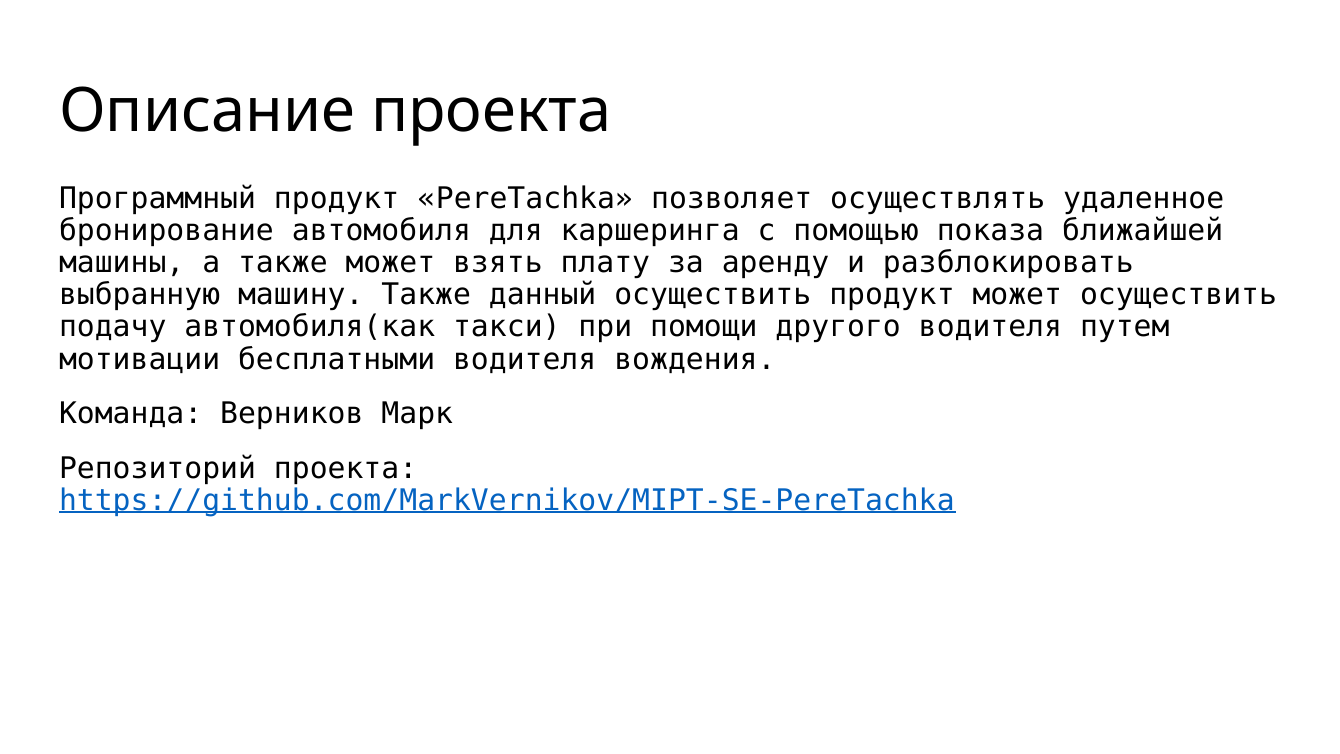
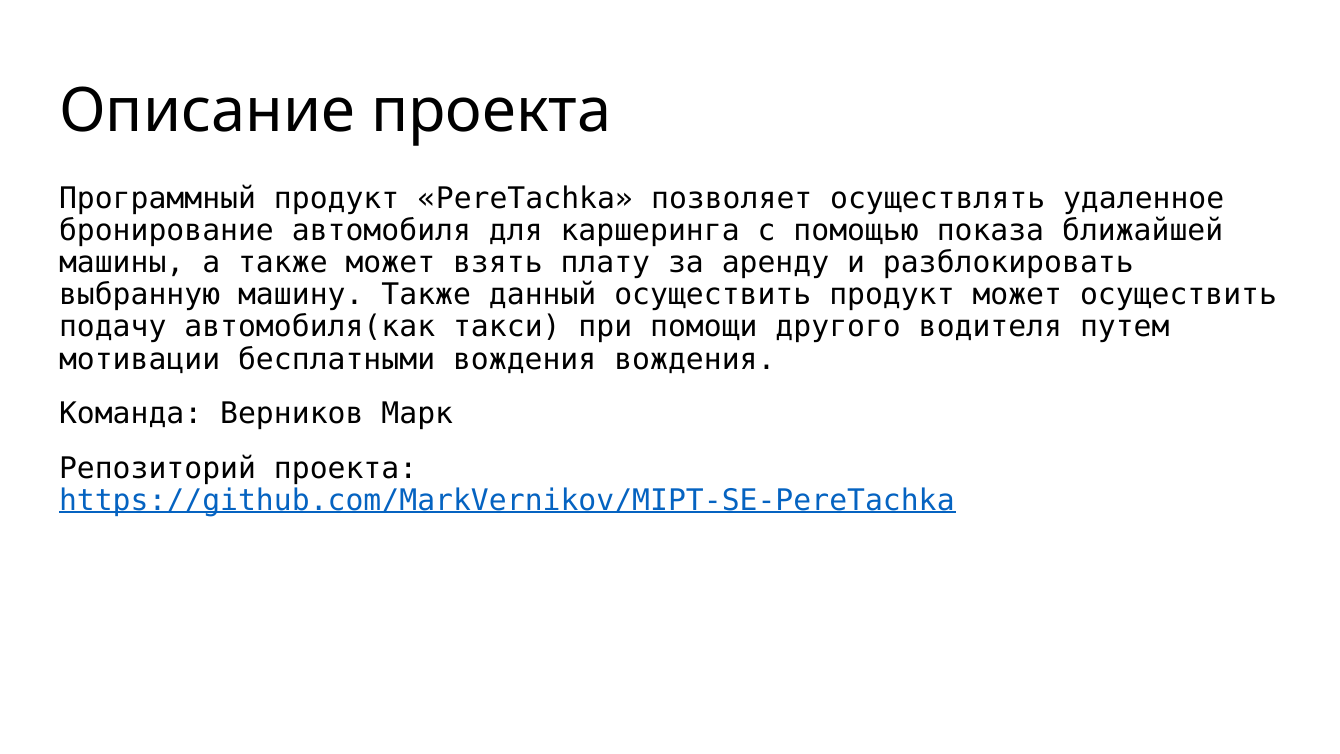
бесплатными водителя: водителя -> вождения
